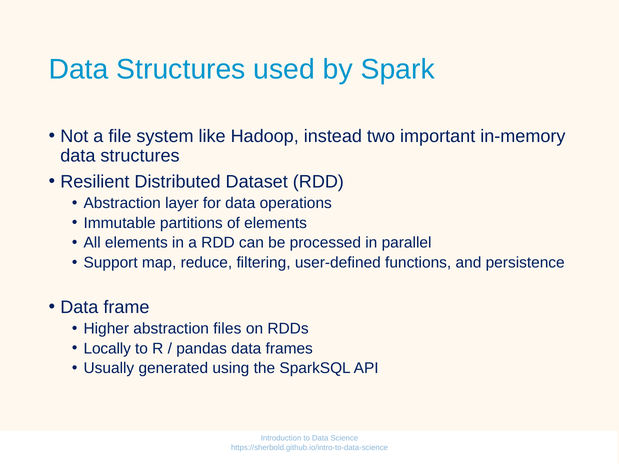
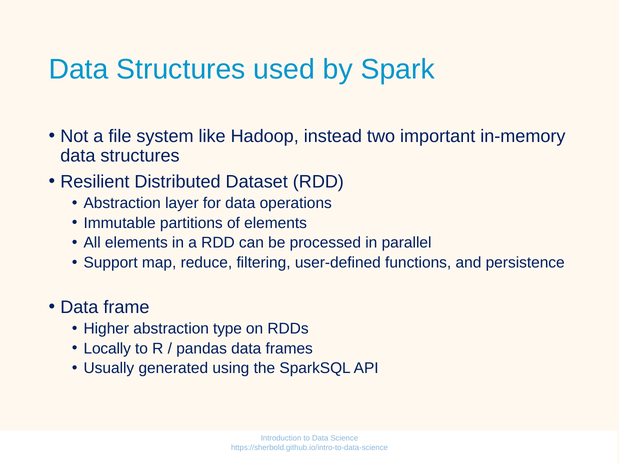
files: files -> type
